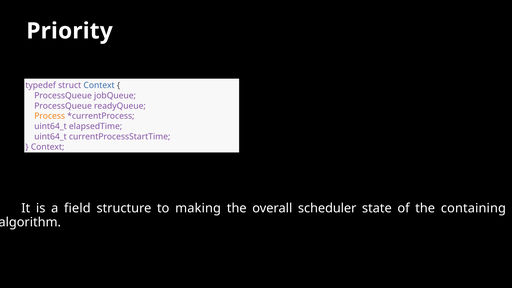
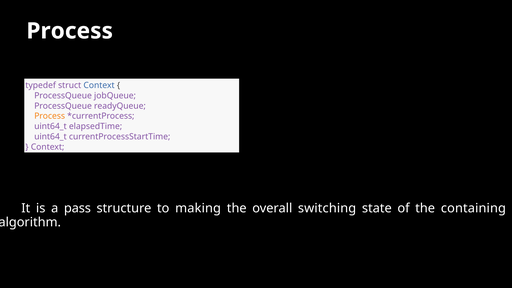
Priority at (70, 31): Priority -> Process
field: field -> pass
scheduler: scheduler -> switching
